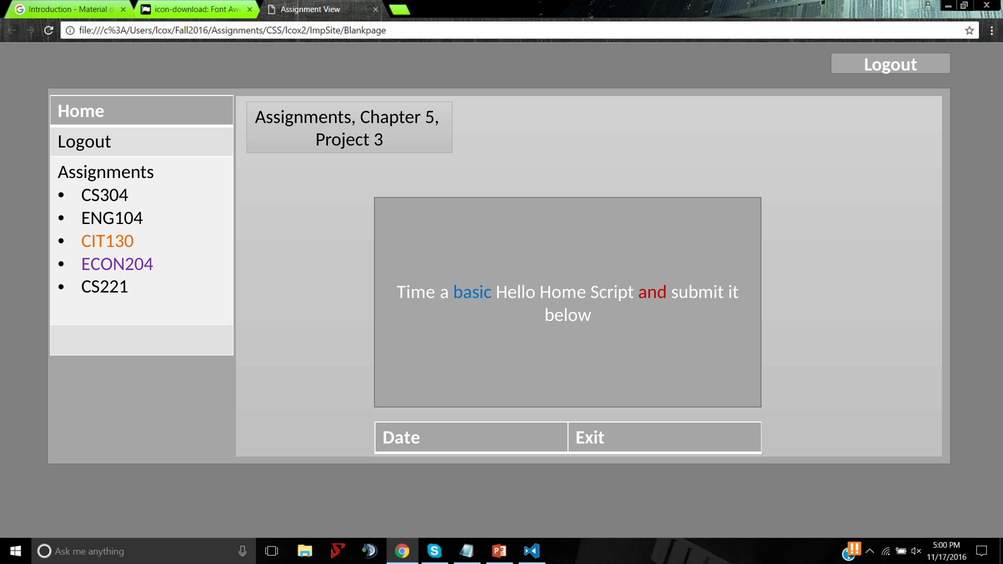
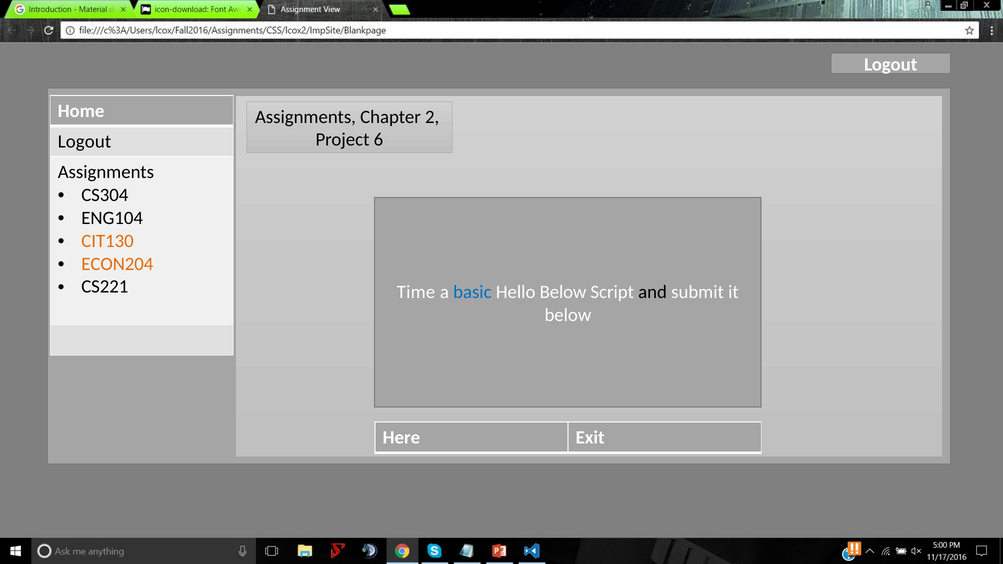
5: 5 -> 2
3: 3 -> 6
ECON204 colour: purple -> orange
Hello Home: Home -> Below
and colour: red -> black
Date: Date -> Here
